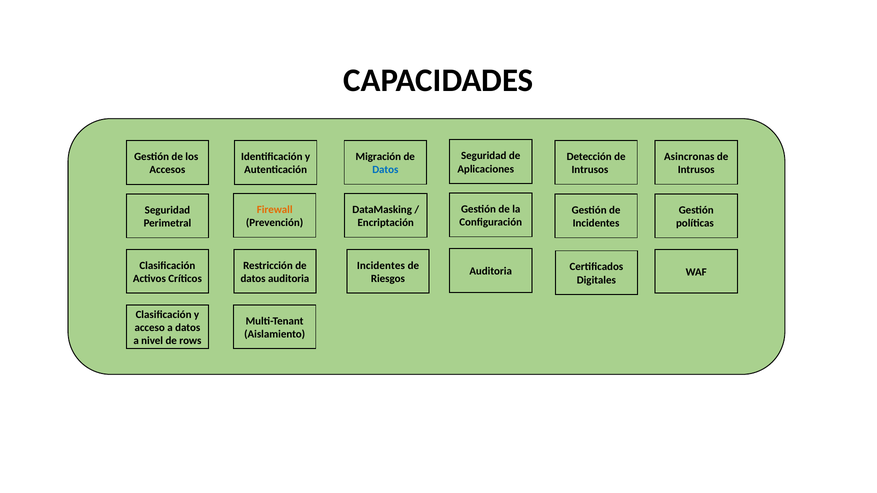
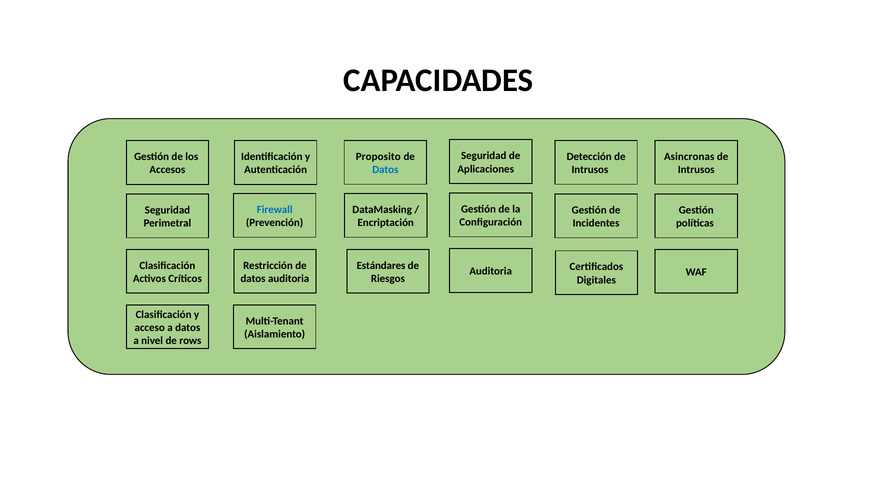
Migración: Migración -> Proposito
Firewall colour: orange -> blue
Incidentes at (381, 266): Incidentes -> Estándares
